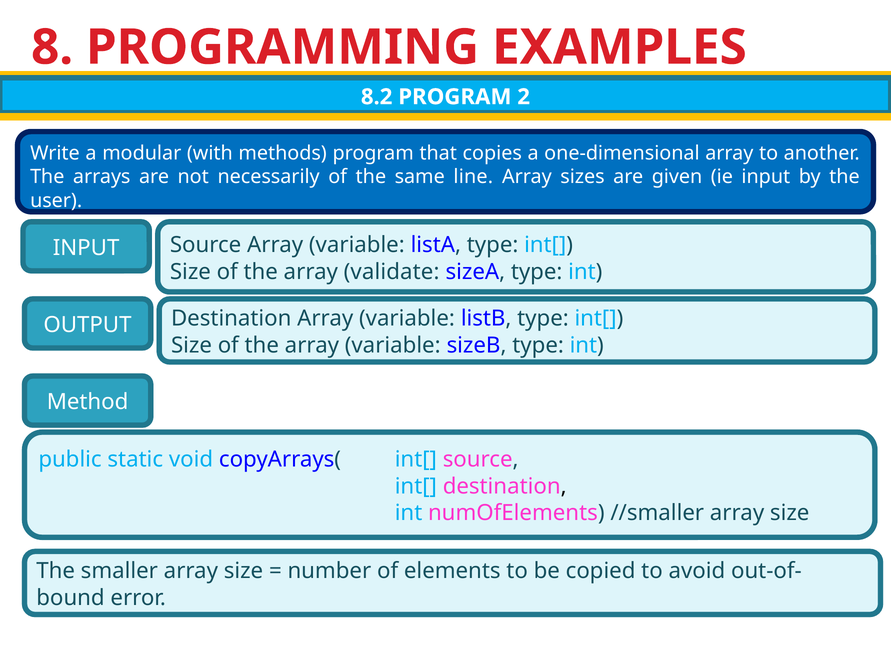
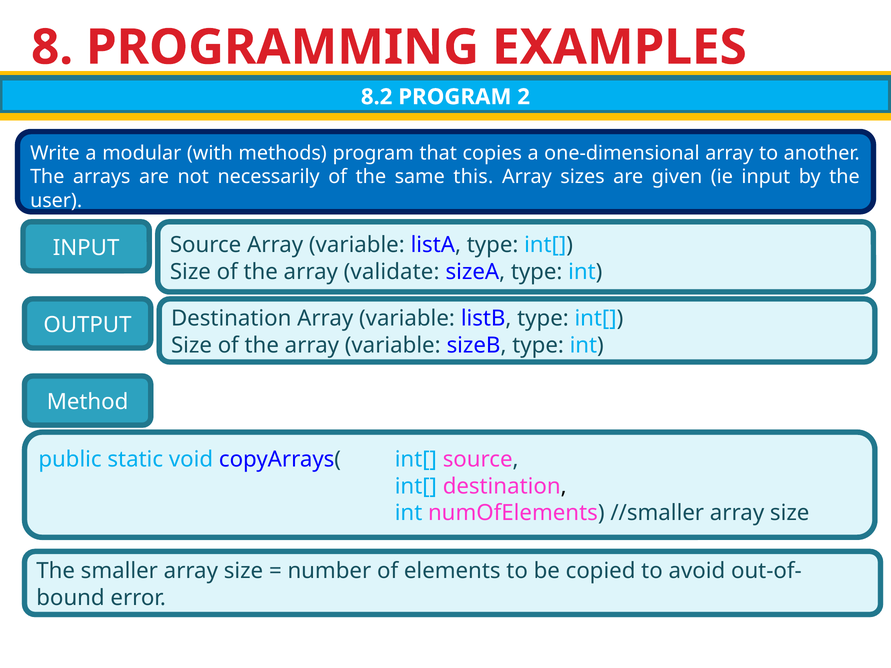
line: line -> this
